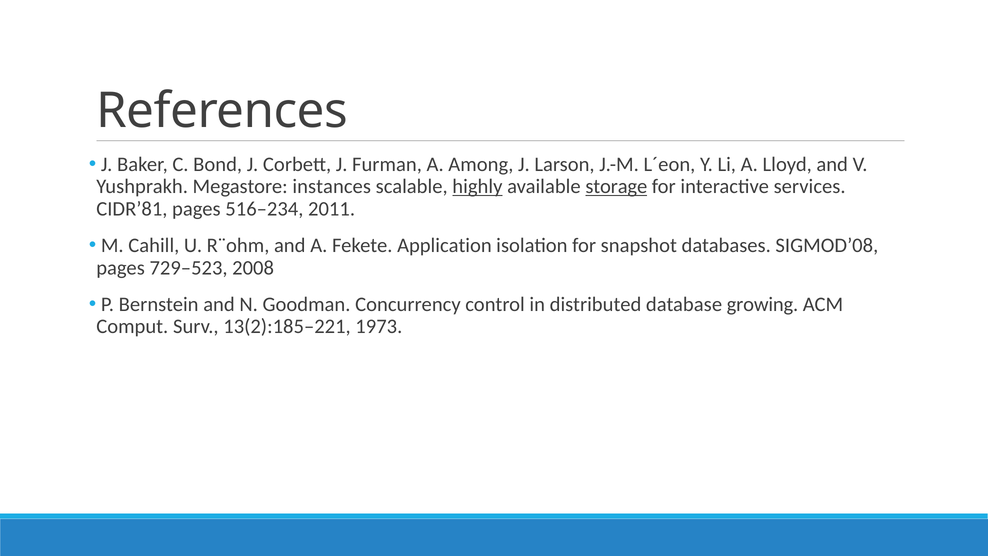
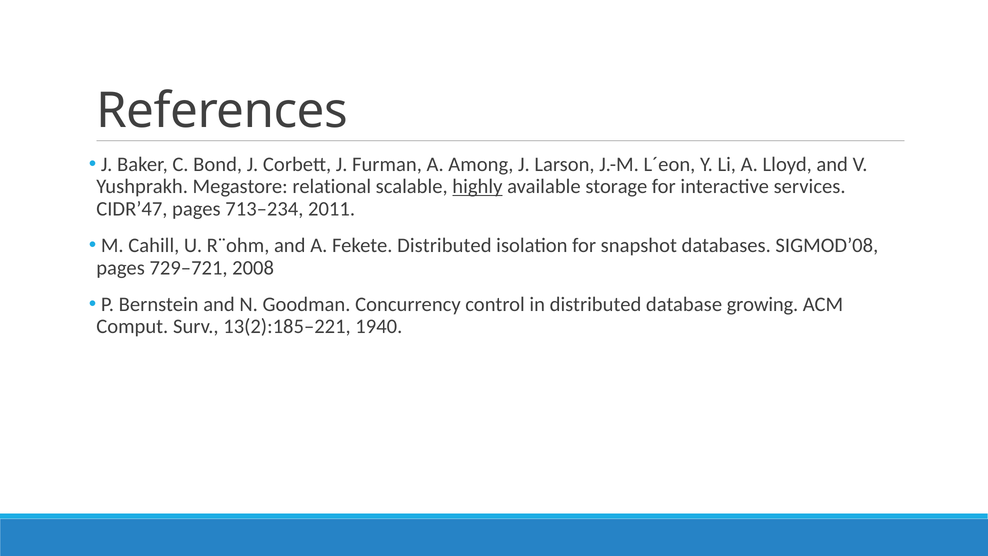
instances: instances -> relational
storage underline: present -> none
CIDR’81: CIDR’81 -> CIDR’47
516–234: 516–234 -> 713–234
Fekete Application: Application -> Distributed
729–523: 729–523 -> 729–721
1973: 1973 -> 1940
